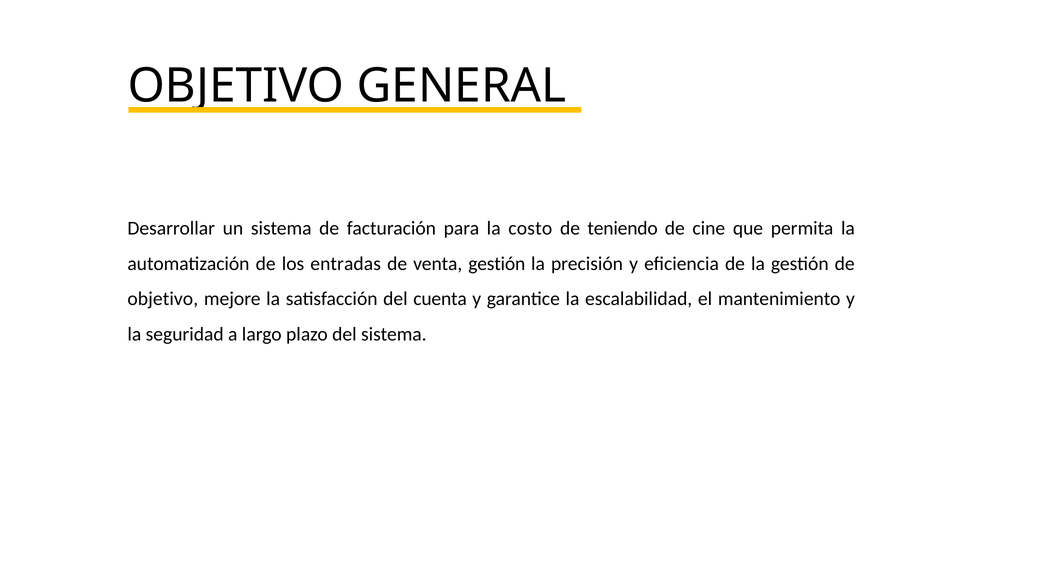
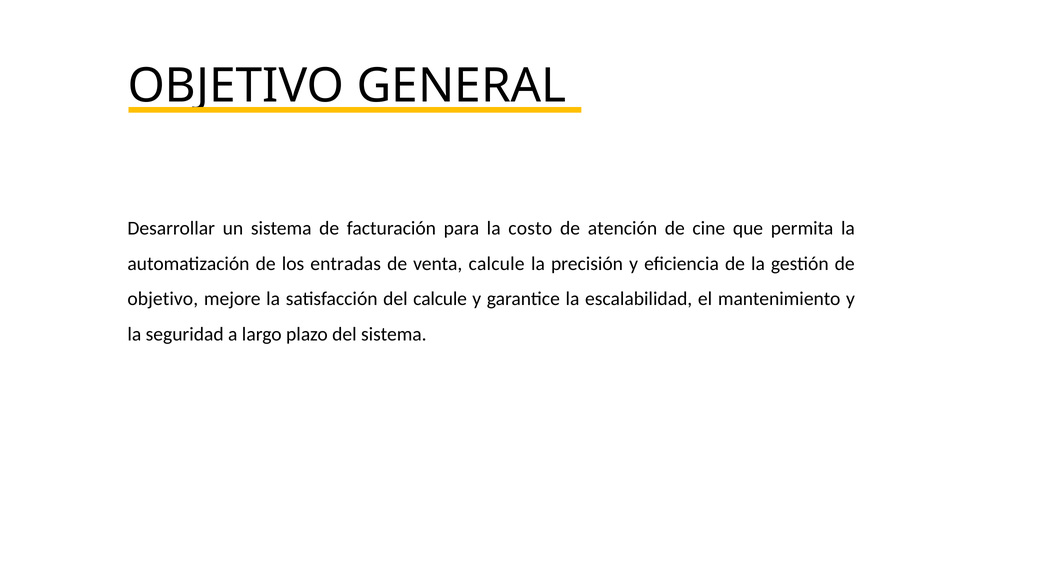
teniendo: teniendo -> atención
venta gestión: gestión -> calcule
del cuenta: cuenta -> calcule
